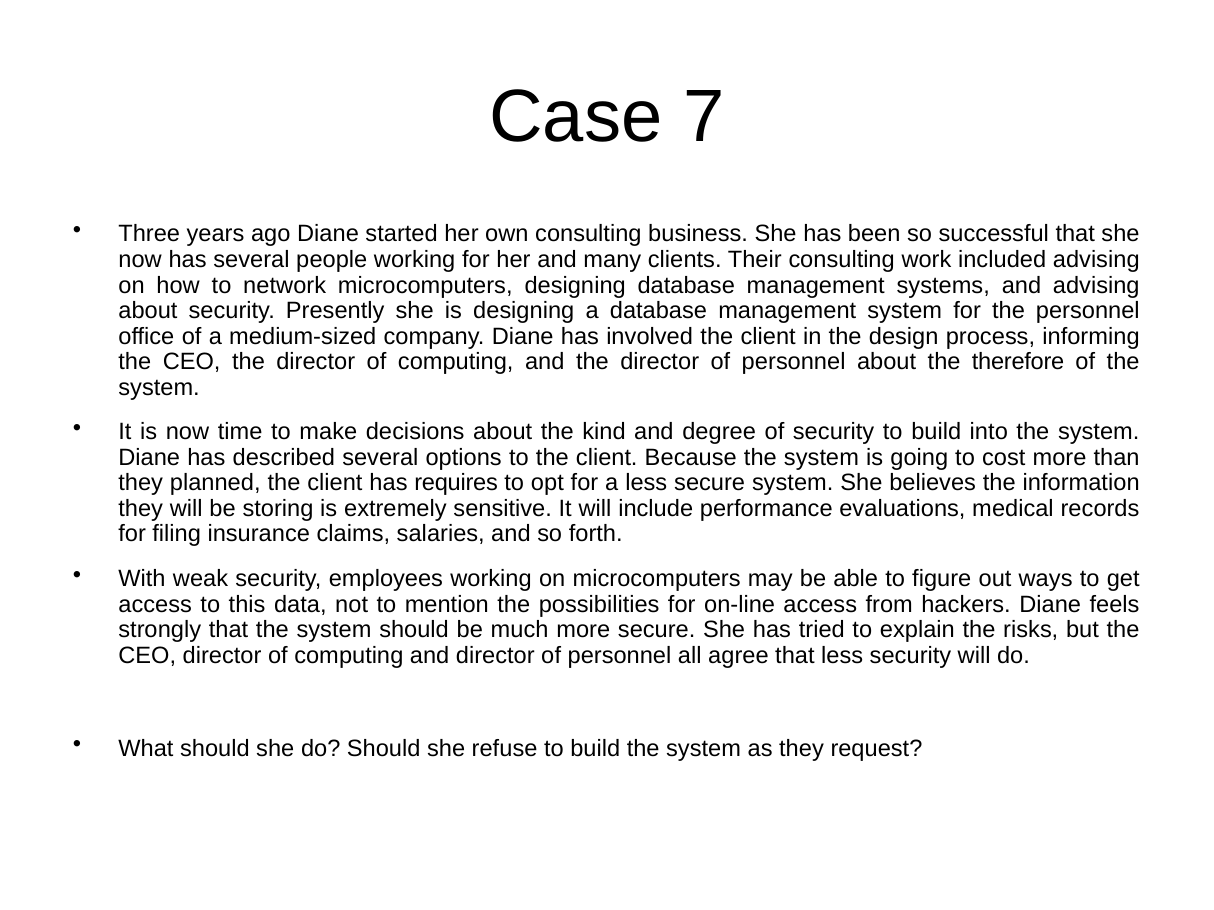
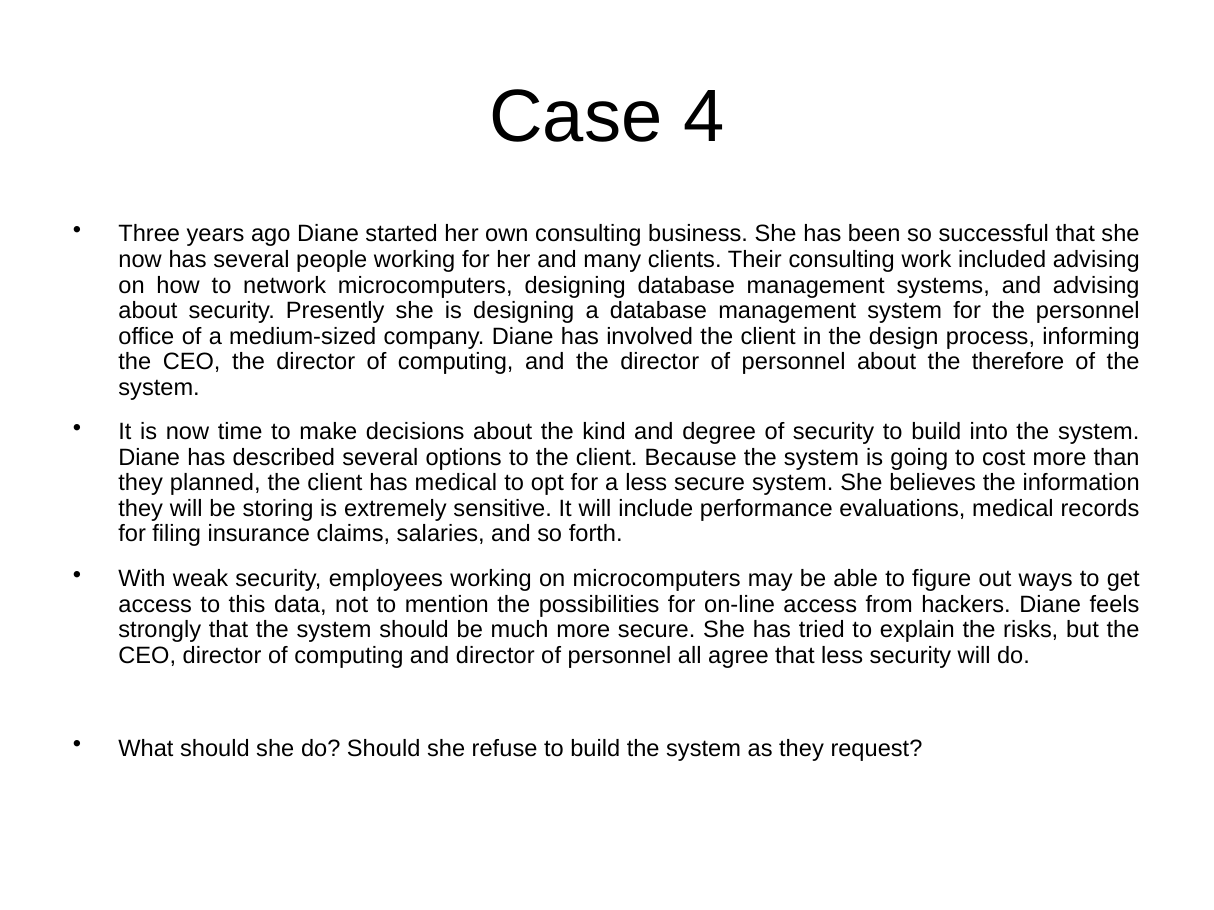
7: 7 -> 4
has requires: requires -> medical
